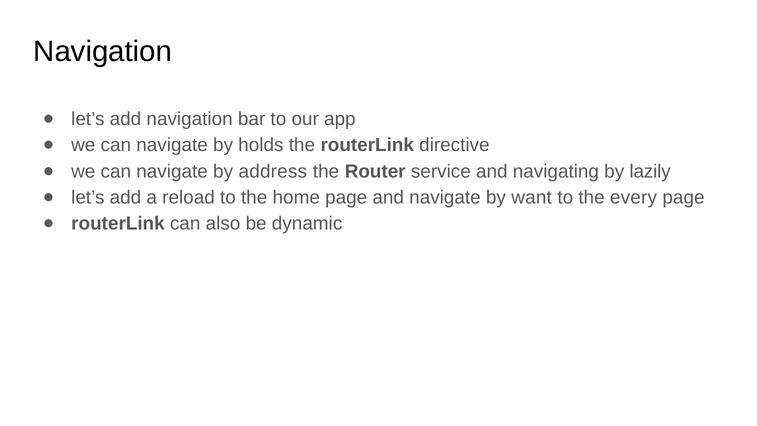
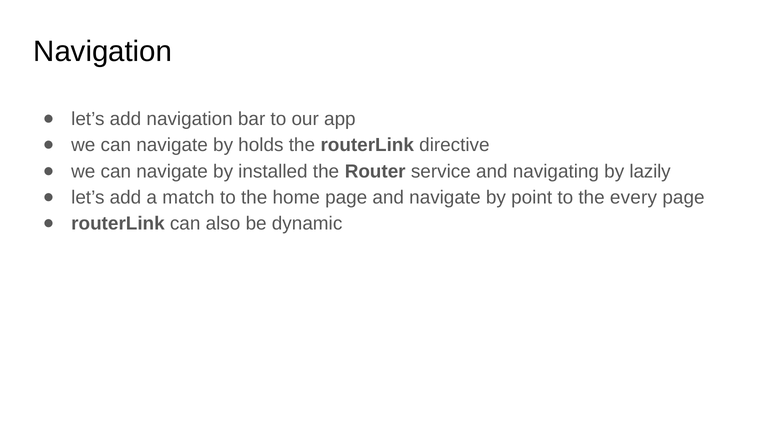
address: address -> installed
reload: reload -> match
want: want -> point
